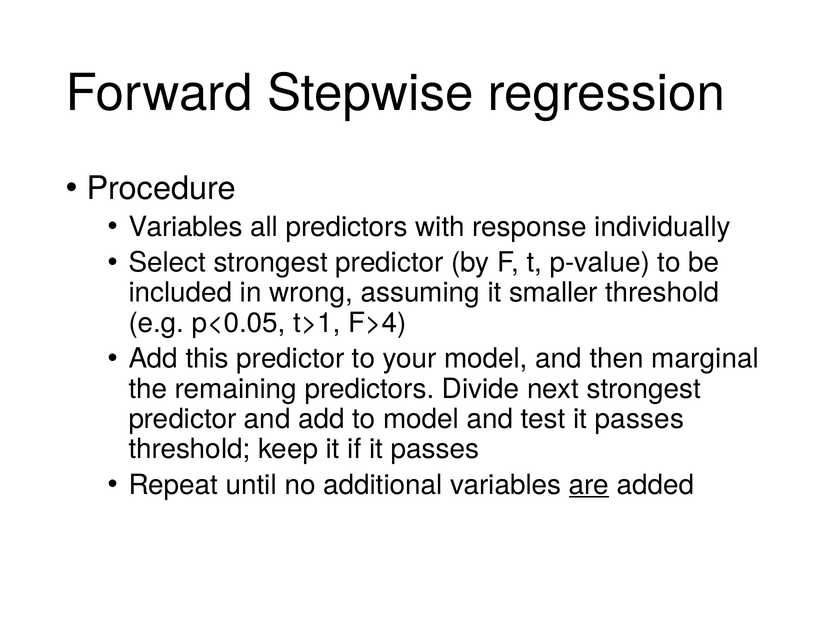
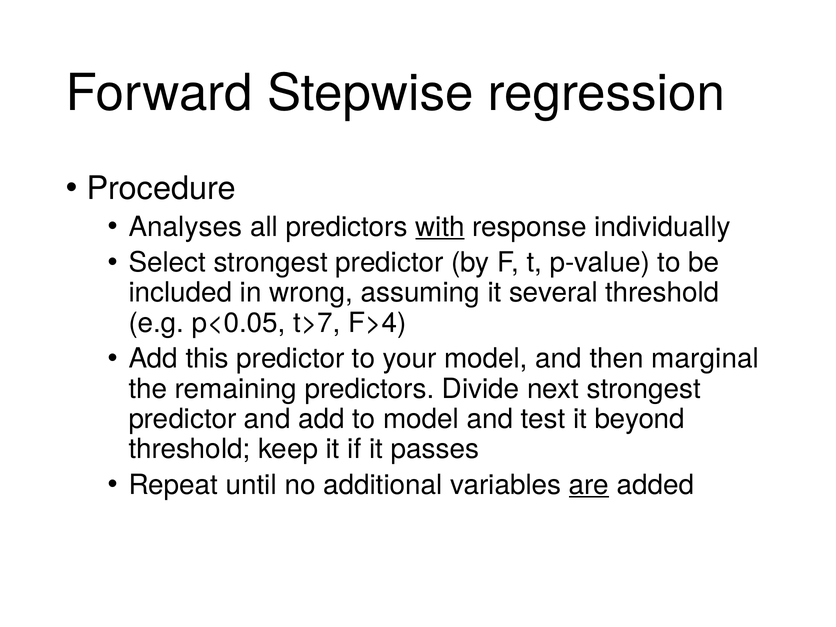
Variables at (186, 227): Variables -> Analyses
with underline: none -> present
smaller: smaller -> several
t>1: t>1 -> t>7
test it passes: passes -> beyond
